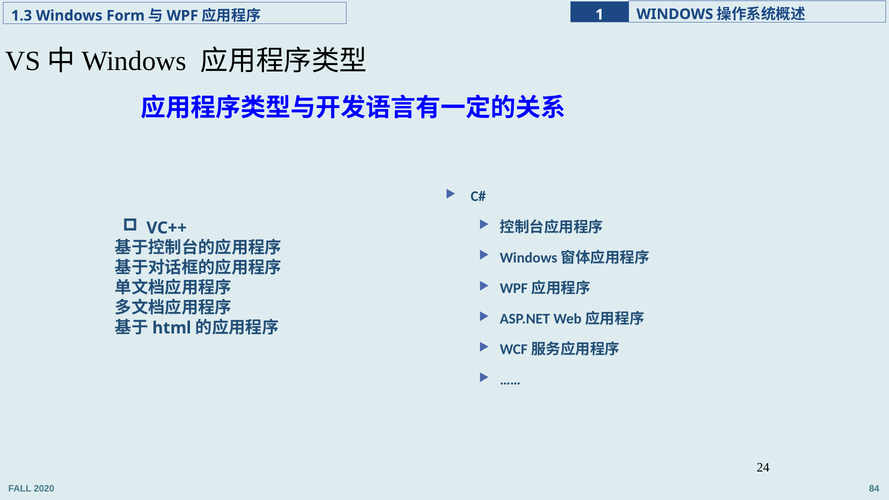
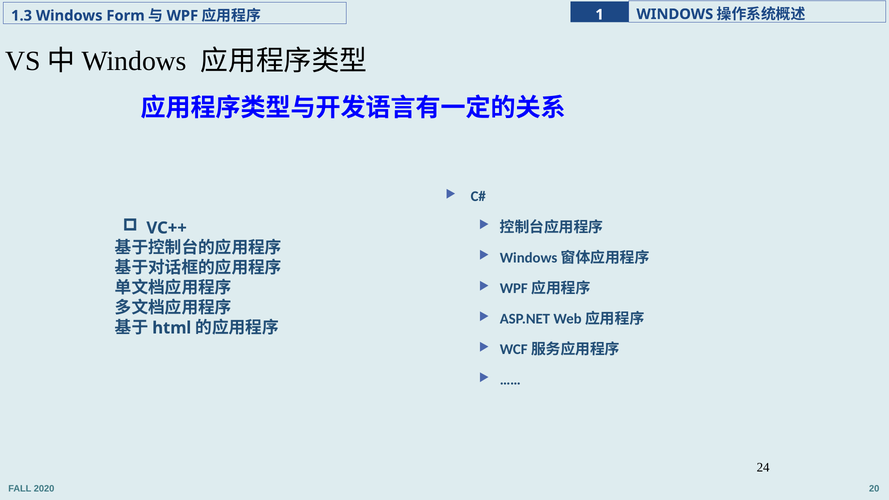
84: 84 -> 20
